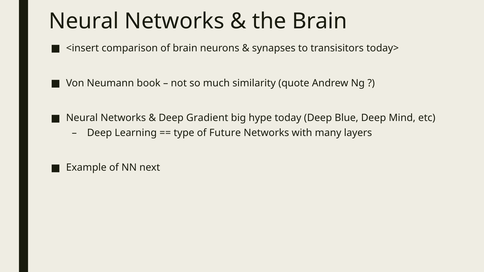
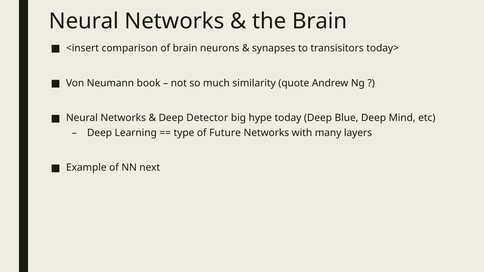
Gradient: Gradient -> Detector
